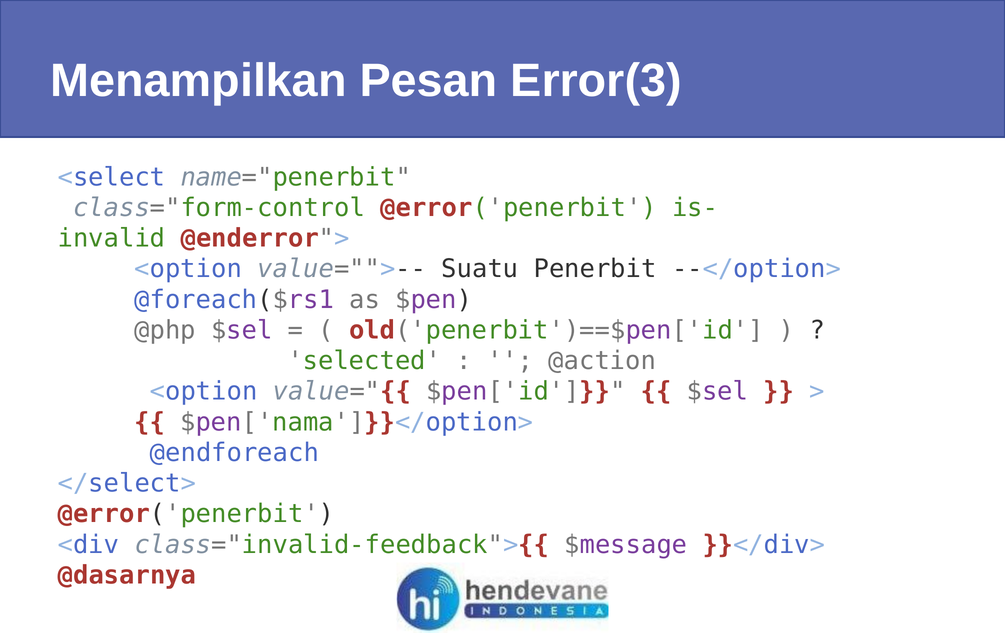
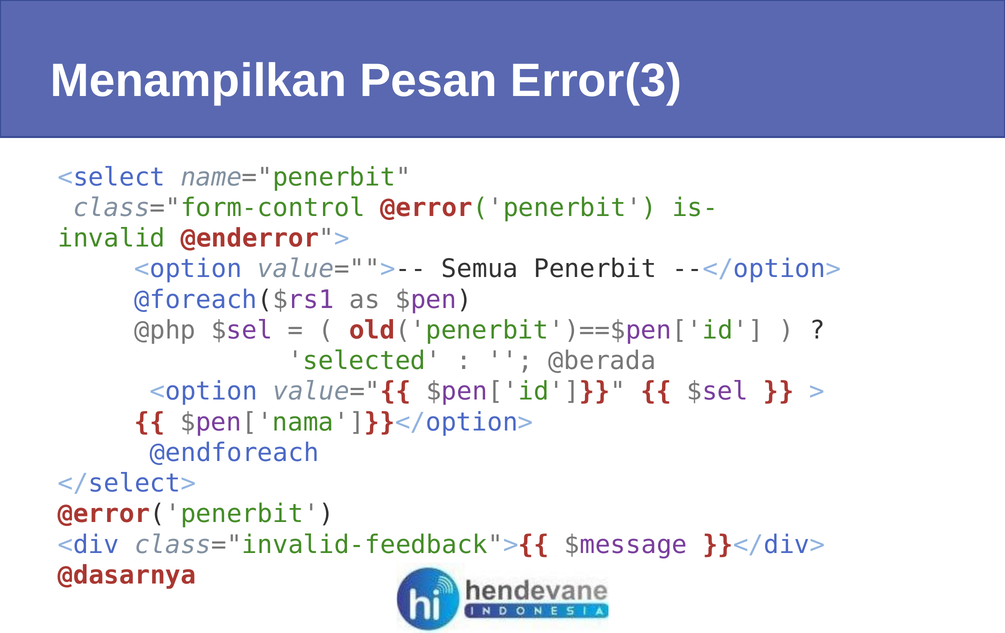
Suatu: Suatu -> Semua
@action: @action -> @berada
